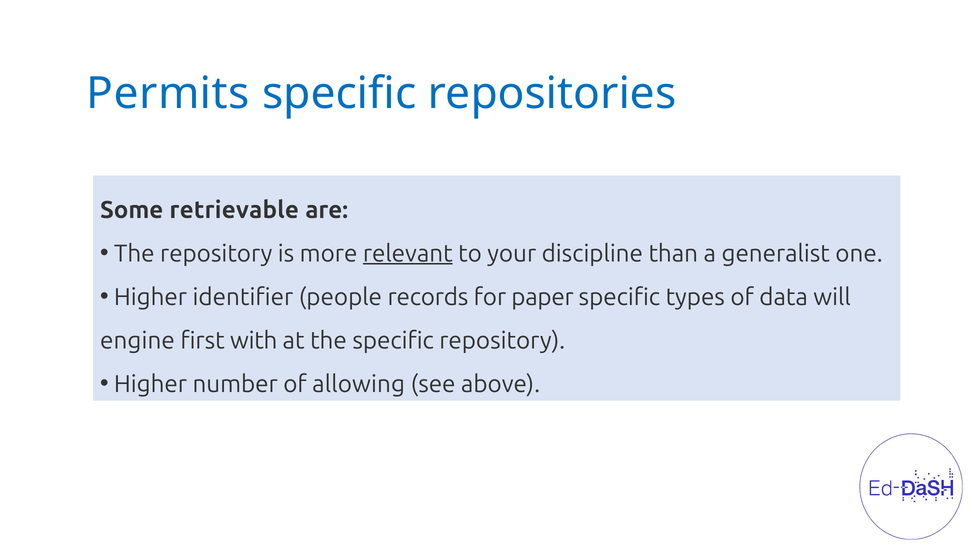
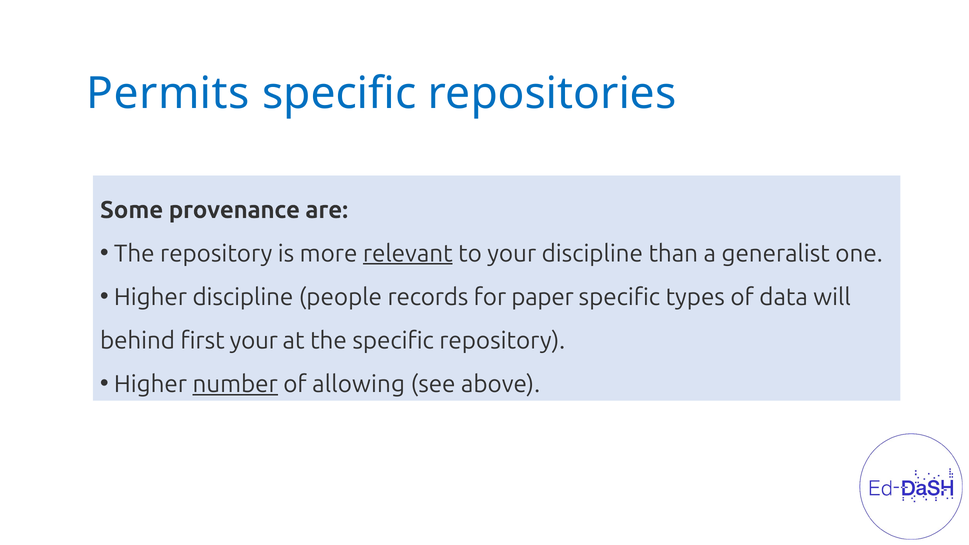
retrievable: retrievable -> provenance
Higher identifier: identifier -> discipline
engine: engine -> behind
first with: with -> your
number underline: none -> present
